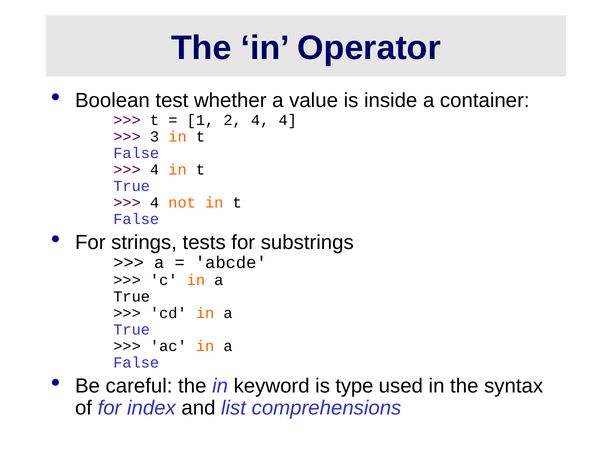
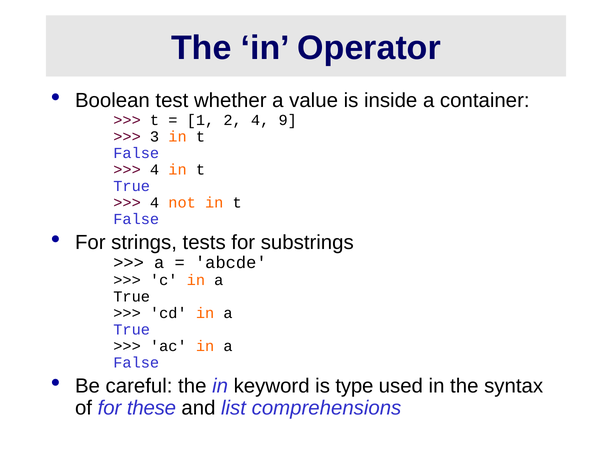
4 4: 4 -> 9
index: index -> these
